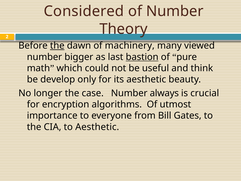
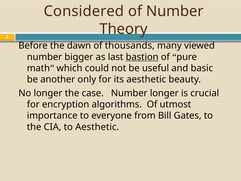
the at (57, 46) underline: present -> none
machinery: machinery -> thousands
think: think -> basic
develop: develop -> another
Number always: always -> longer
